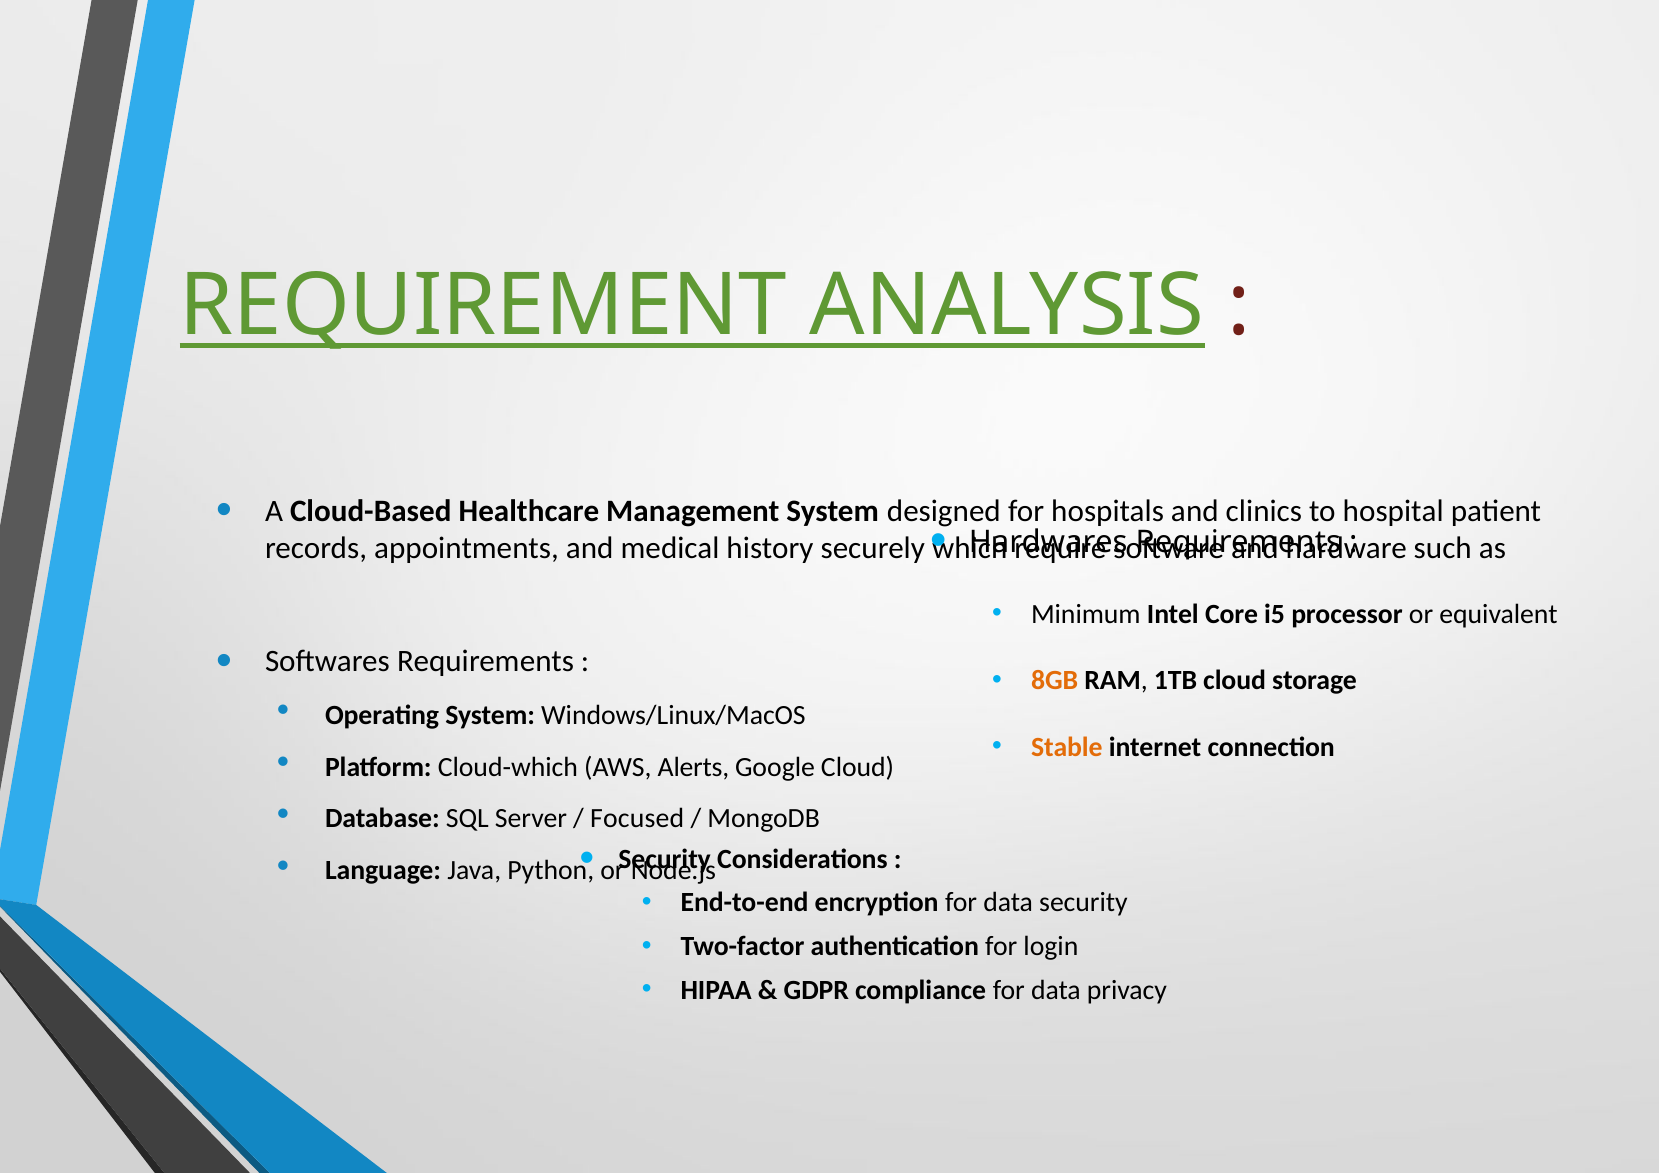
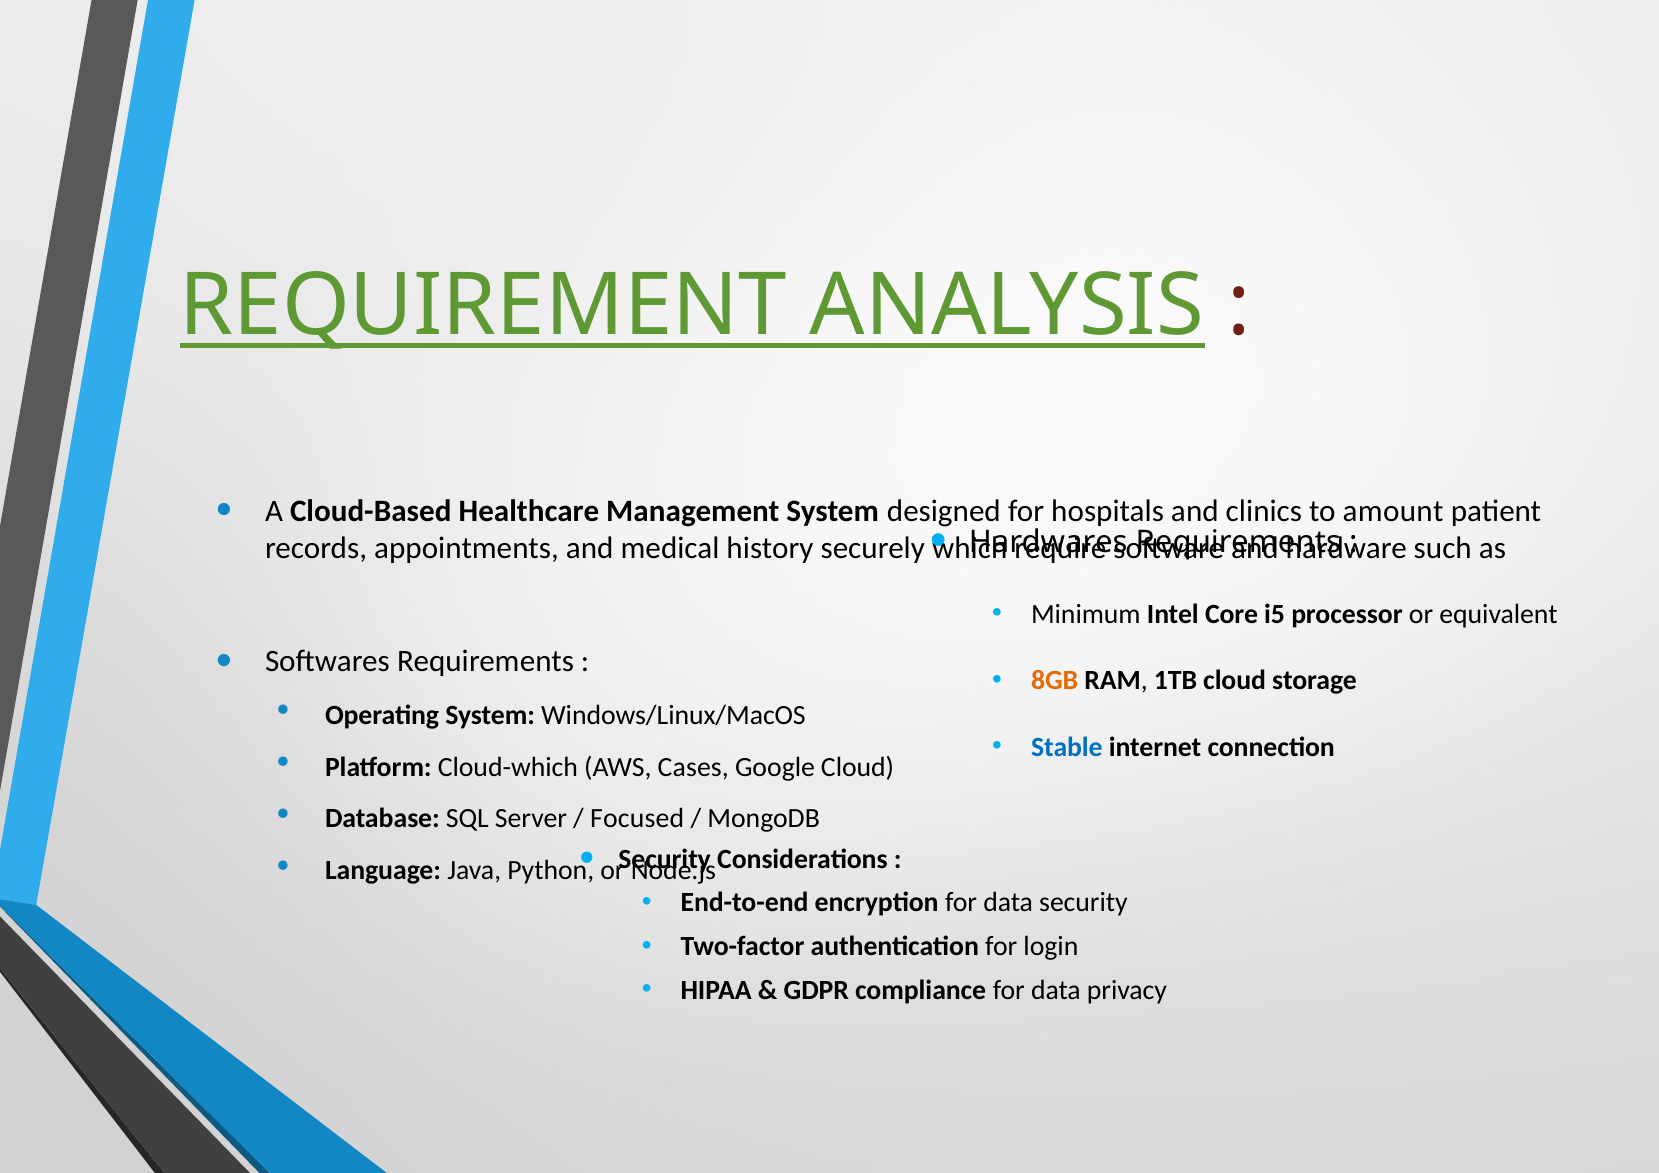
hospital: hospital -> amount
Stable colour: orange -> blue
Alerts: Alerts -> Cases
